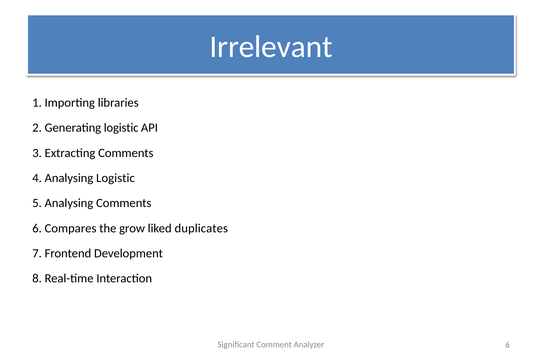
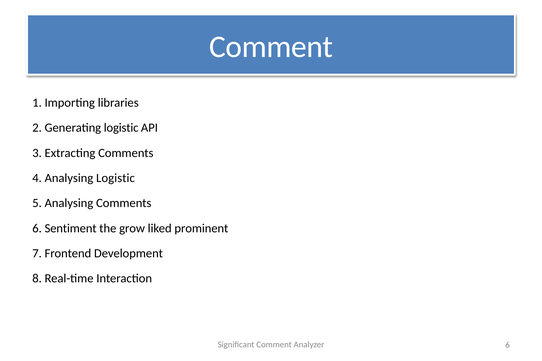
Irrelevant at (271, 47): Irrelevant -> Comment
Compares: Compares -> Sentiment
duplicates: duplicates -> prominent
